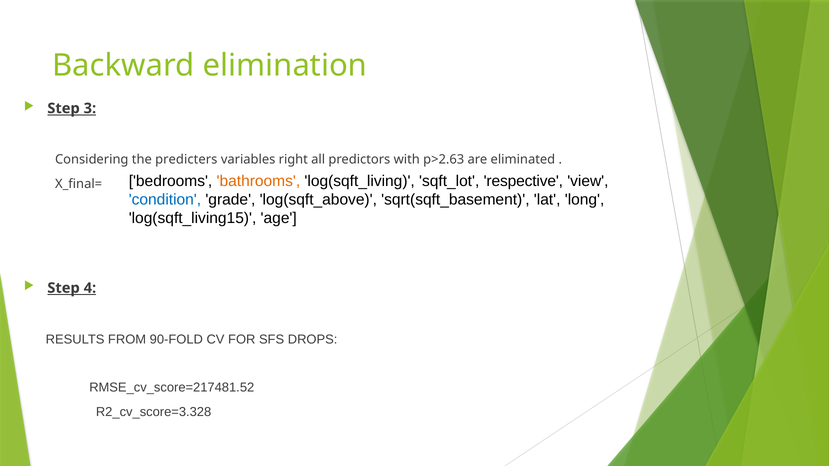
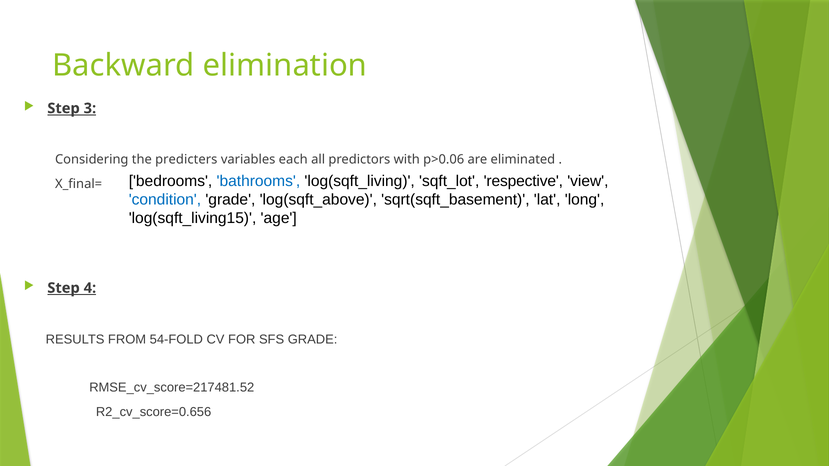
right: right -> each
p>2.63: p>2.63 -> p>0.06
bathrooms colour: orange -> blue
90-FOLD: 90-FOLD -> 54-FOLD
SFS DROPS: DROPS -> GRADE
R2_cv_score=3.328: R2_cv_score=3.328 -> R2_cv_score=0.656
